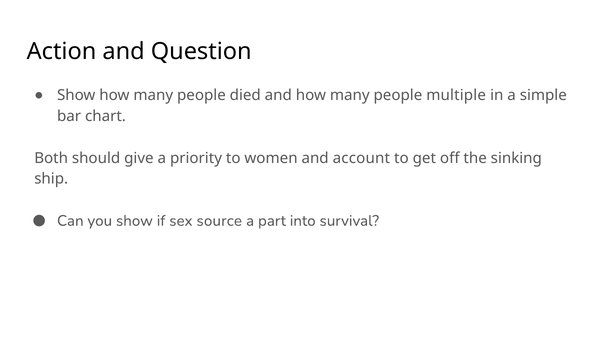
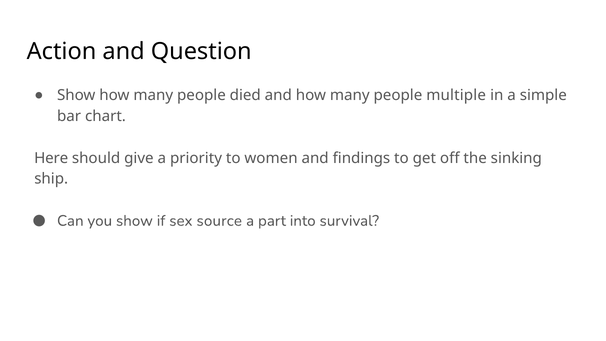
Both: Both -> Here
account: account -> findings
